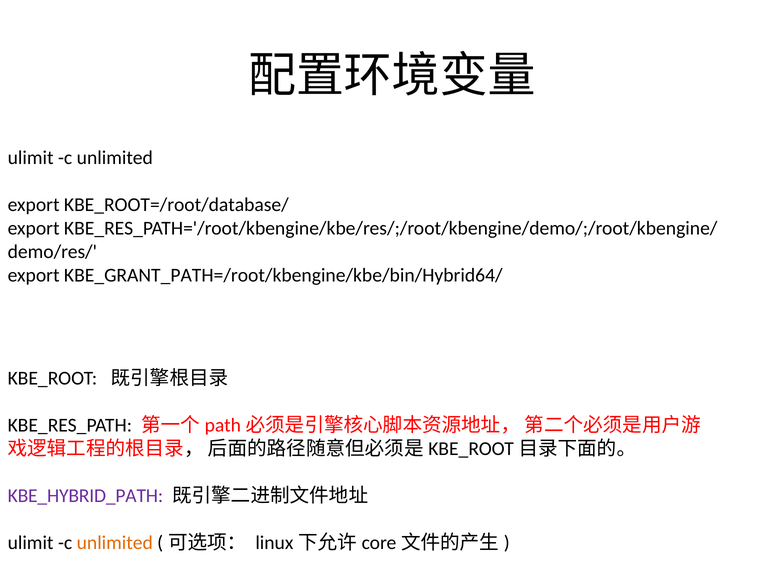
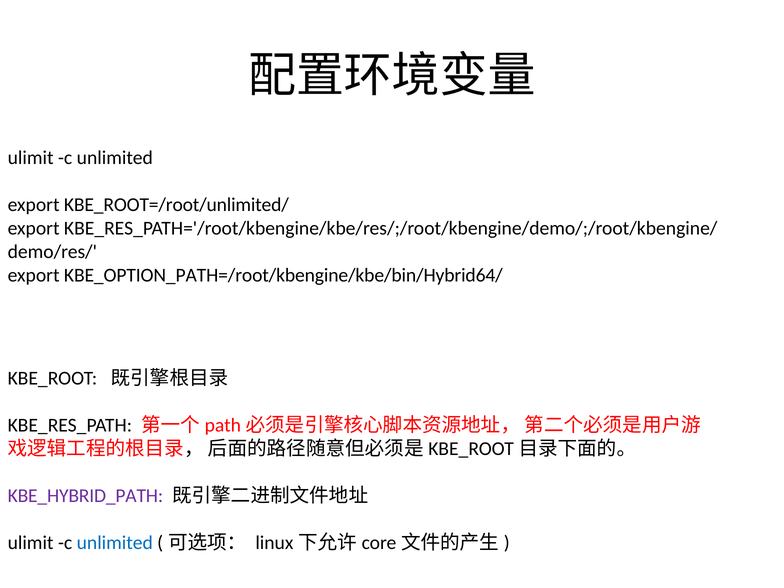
KBE_ROOT=/root/database/: KBE_ROOT=/root/database/ -> KBE_ROOT=/root/unlimited/
KBE_GRANT_PATH=/root/kbengine/kbe/bin/Hybrid64/: KBE_GRANT_PATH=/root/kbengine/kbe/bin/Hybrid64/ -> KBE_OPTION_PATH=/root/kbengine/kbe/bin/Hybrid64/
unlimited at (115, 543) colour: orange -> blue
